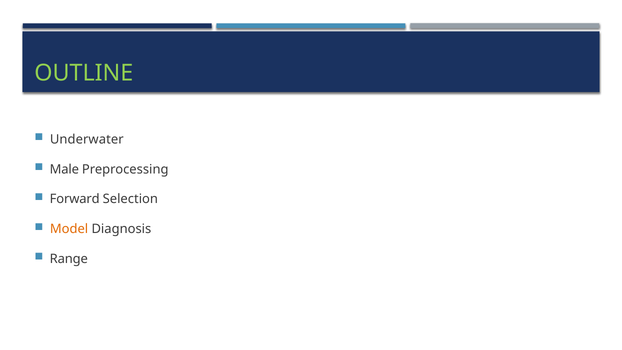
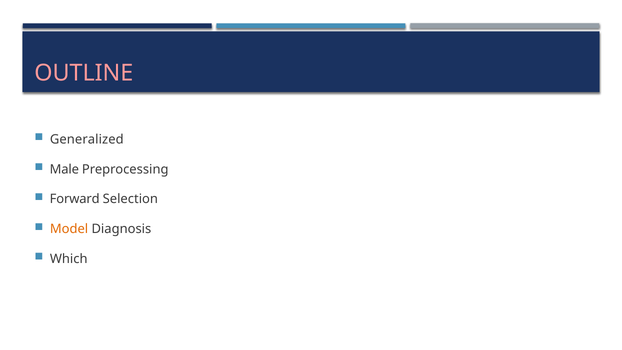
OUTLINE colour: light green -> pink
Underwater: Underwater -> Generalized
Range: Range -> Which
